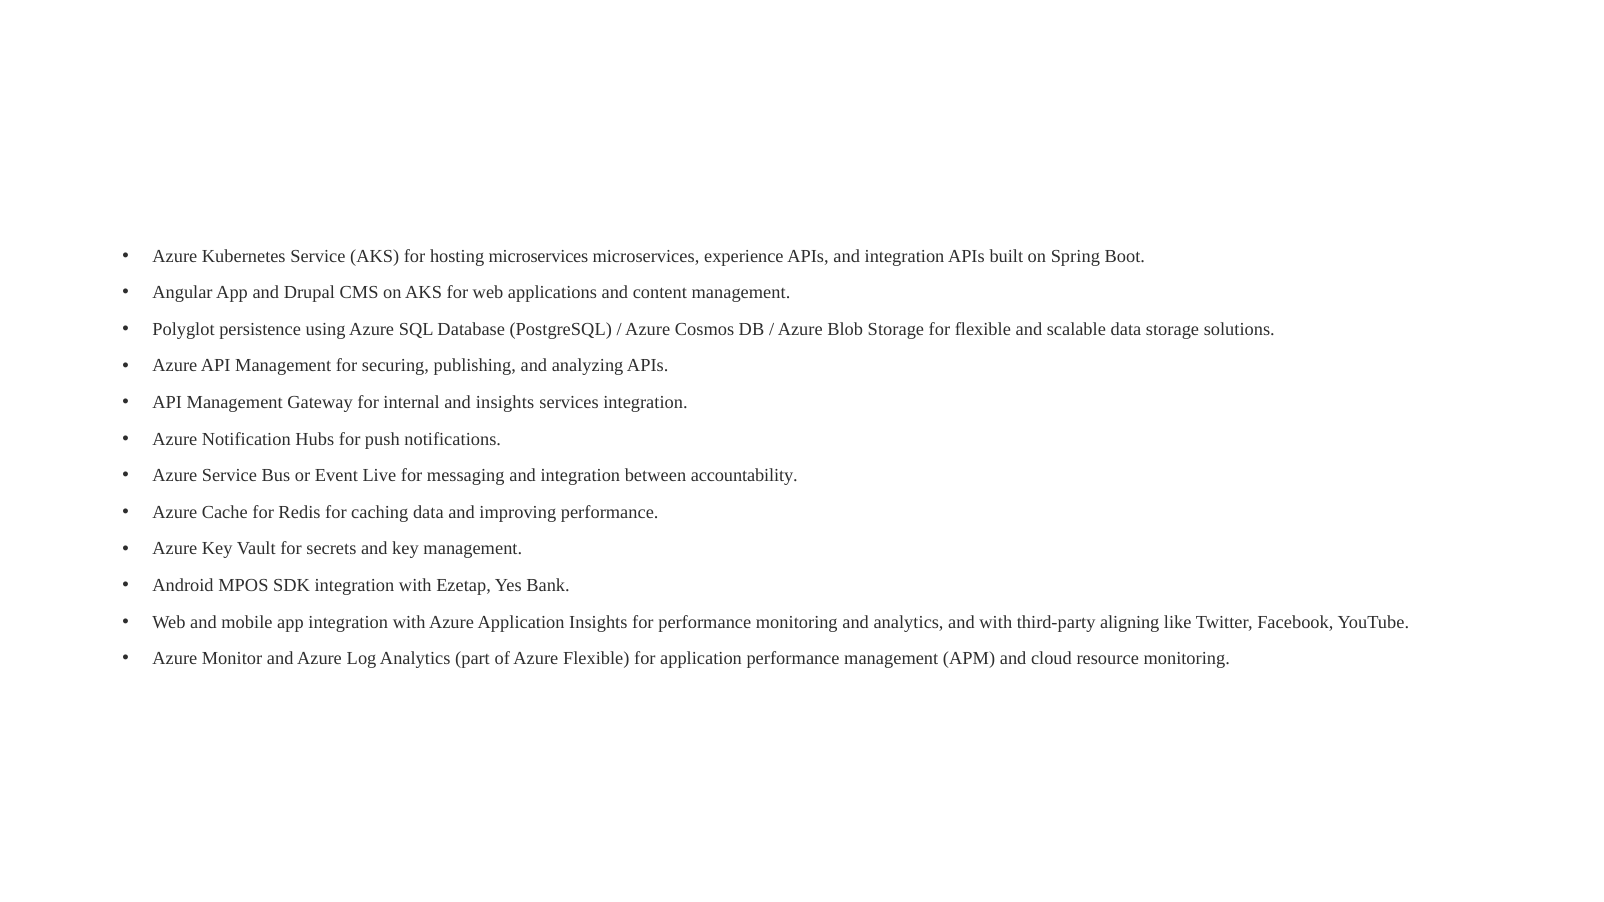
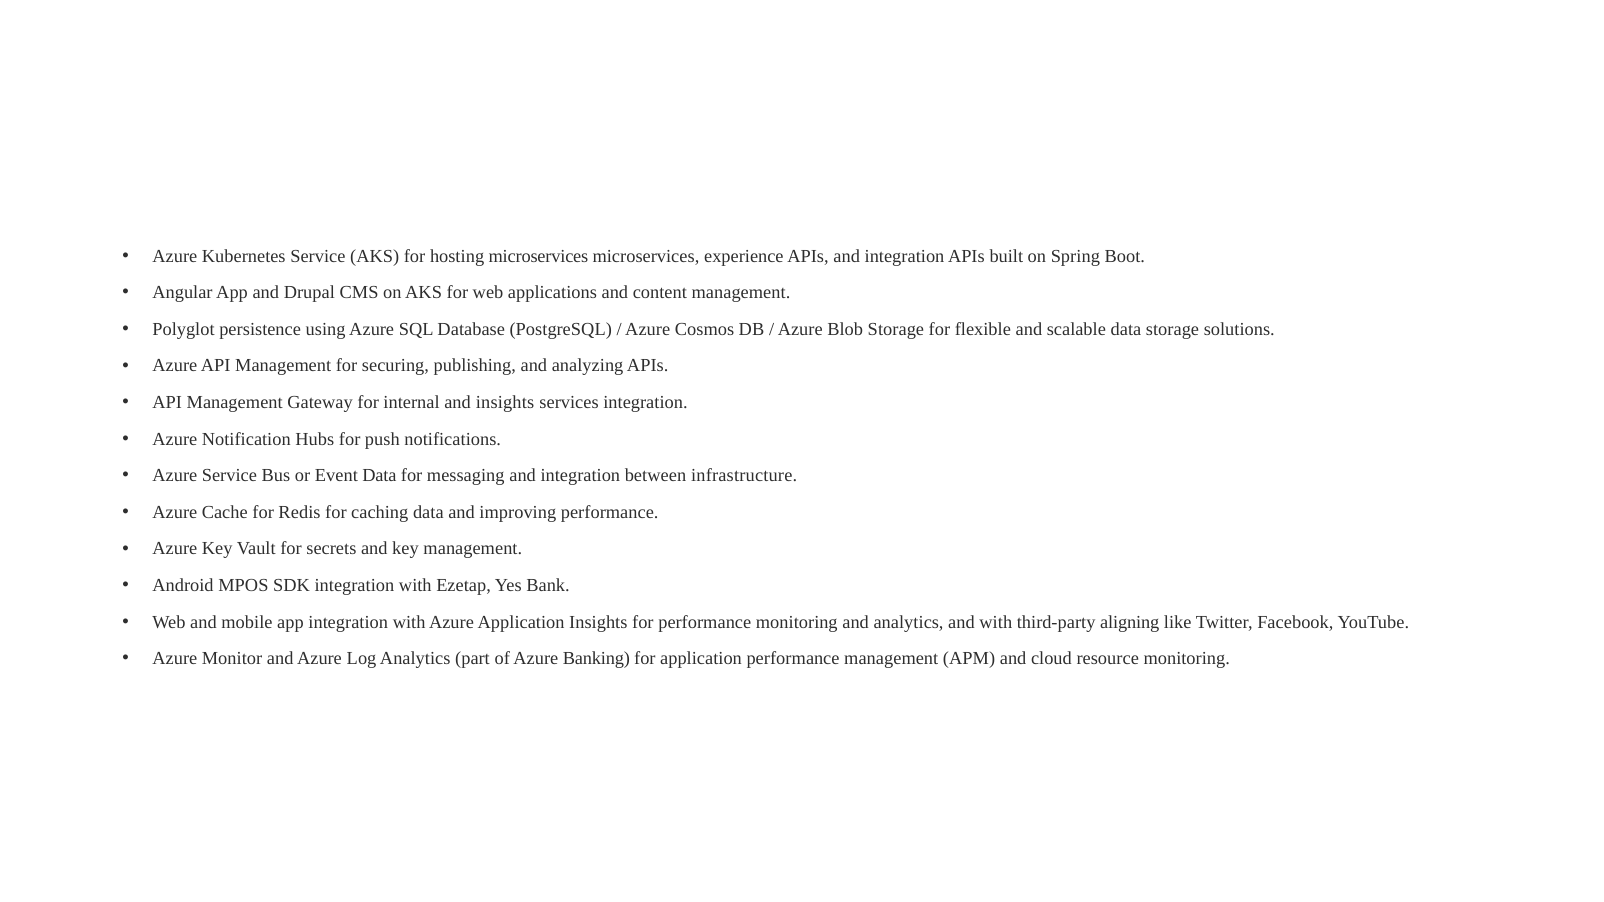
Event Live: Live -> Data
accountability: accountability -> infrastructure
Azure Flexible: Flexible -> Banking
